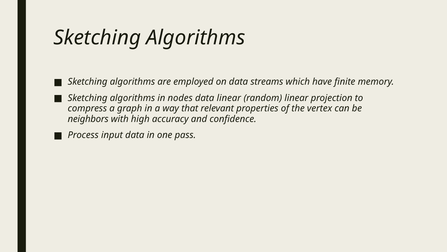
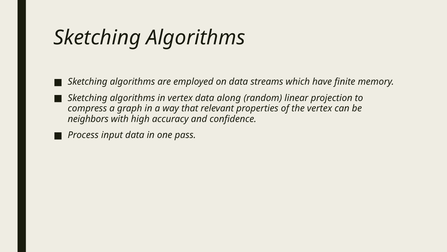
in nodes: nodes -> vertex
data linear: linear -> along
